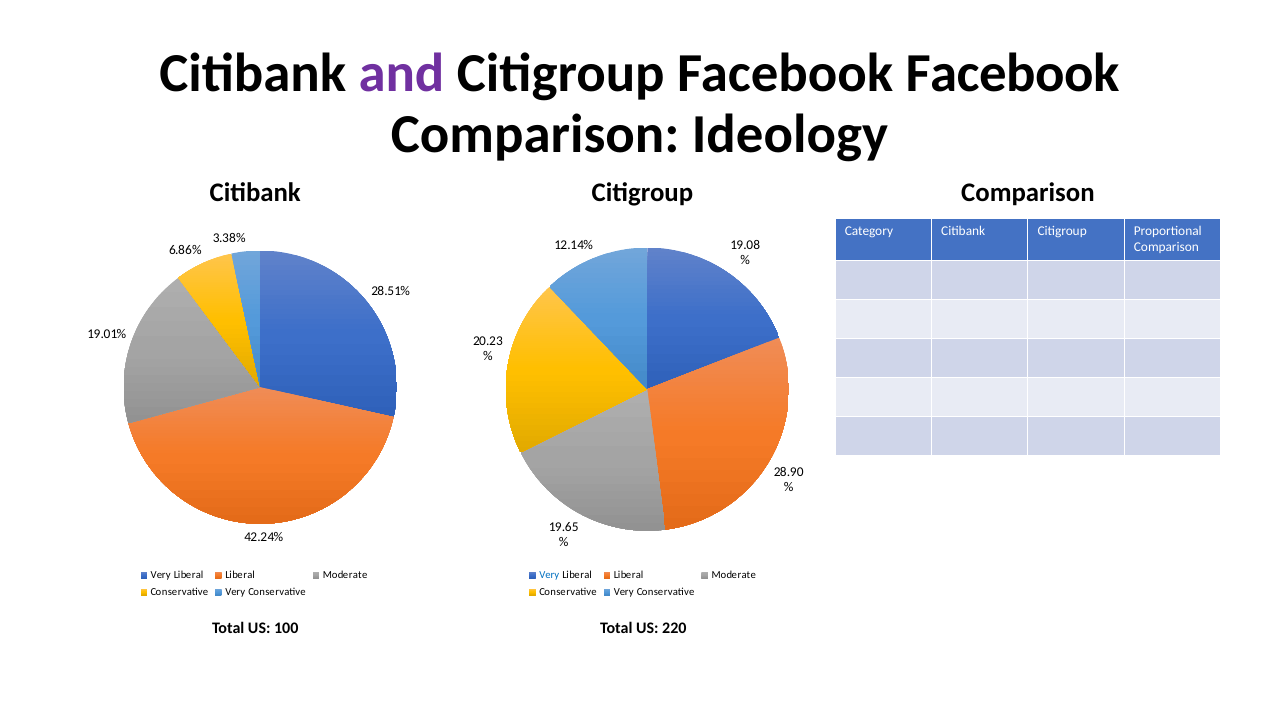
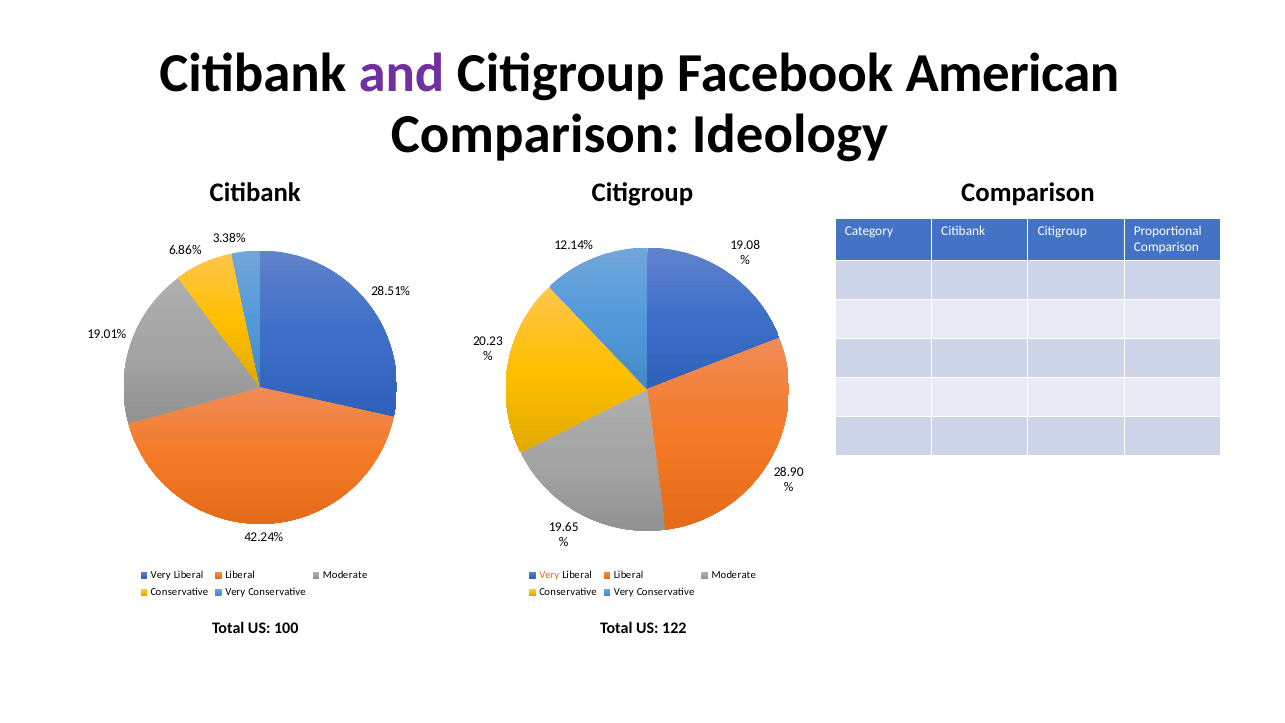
Facebook Facebook: Facebook -> American
Very at (549, 575) colour: blue -> orange
220: 220 -> 122
